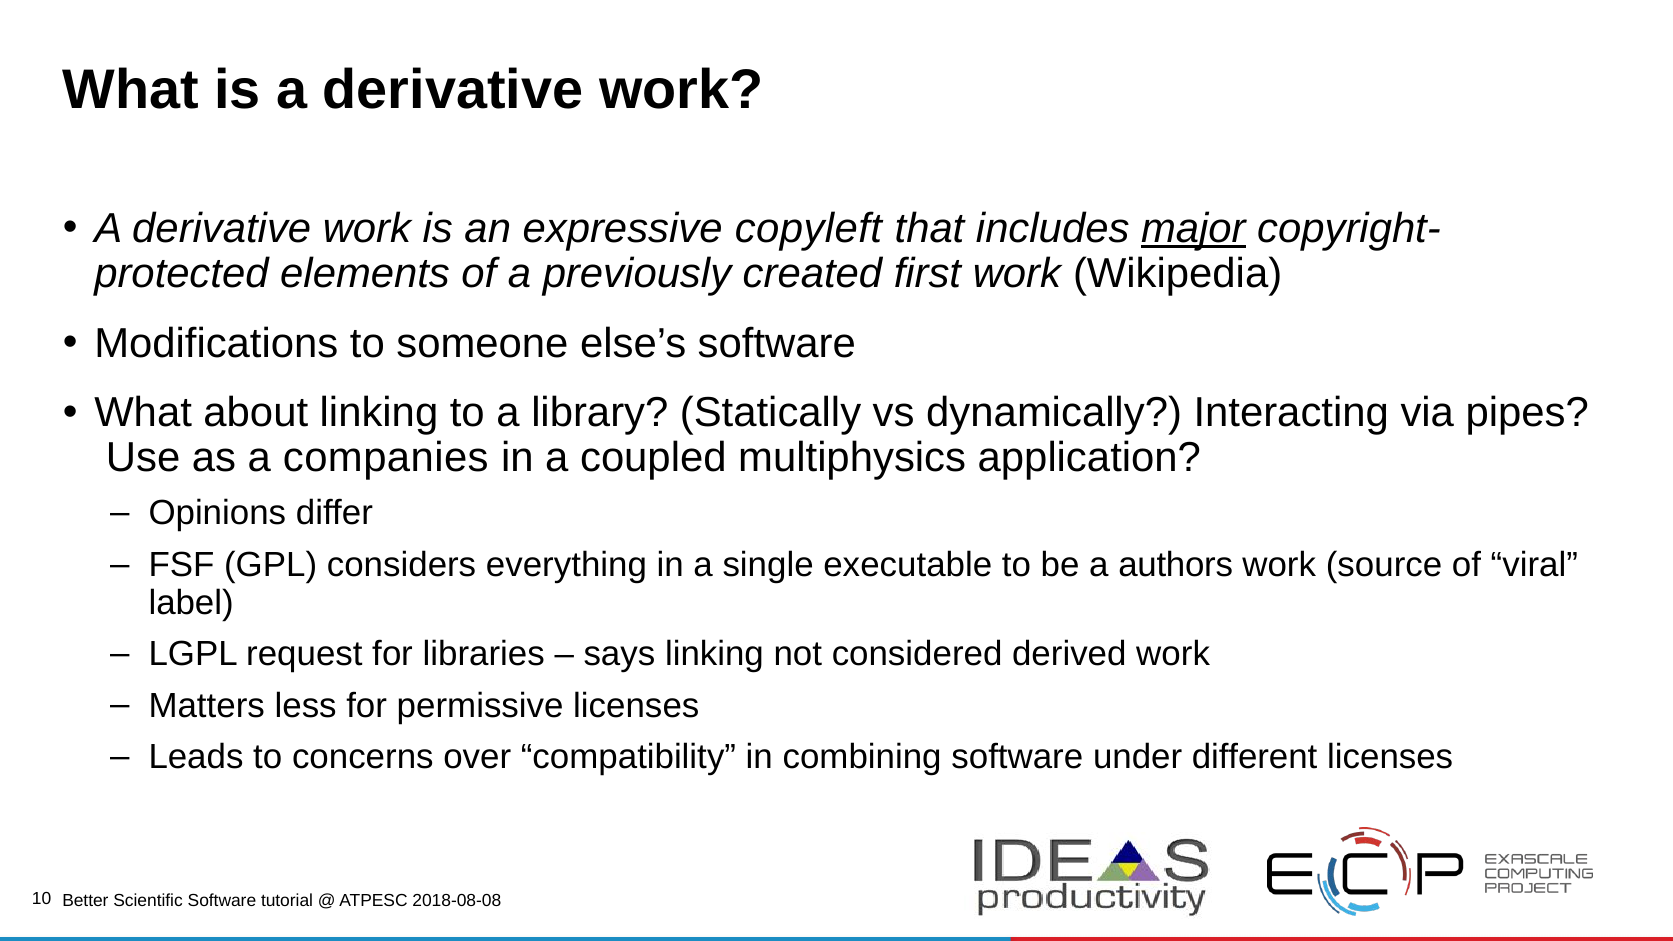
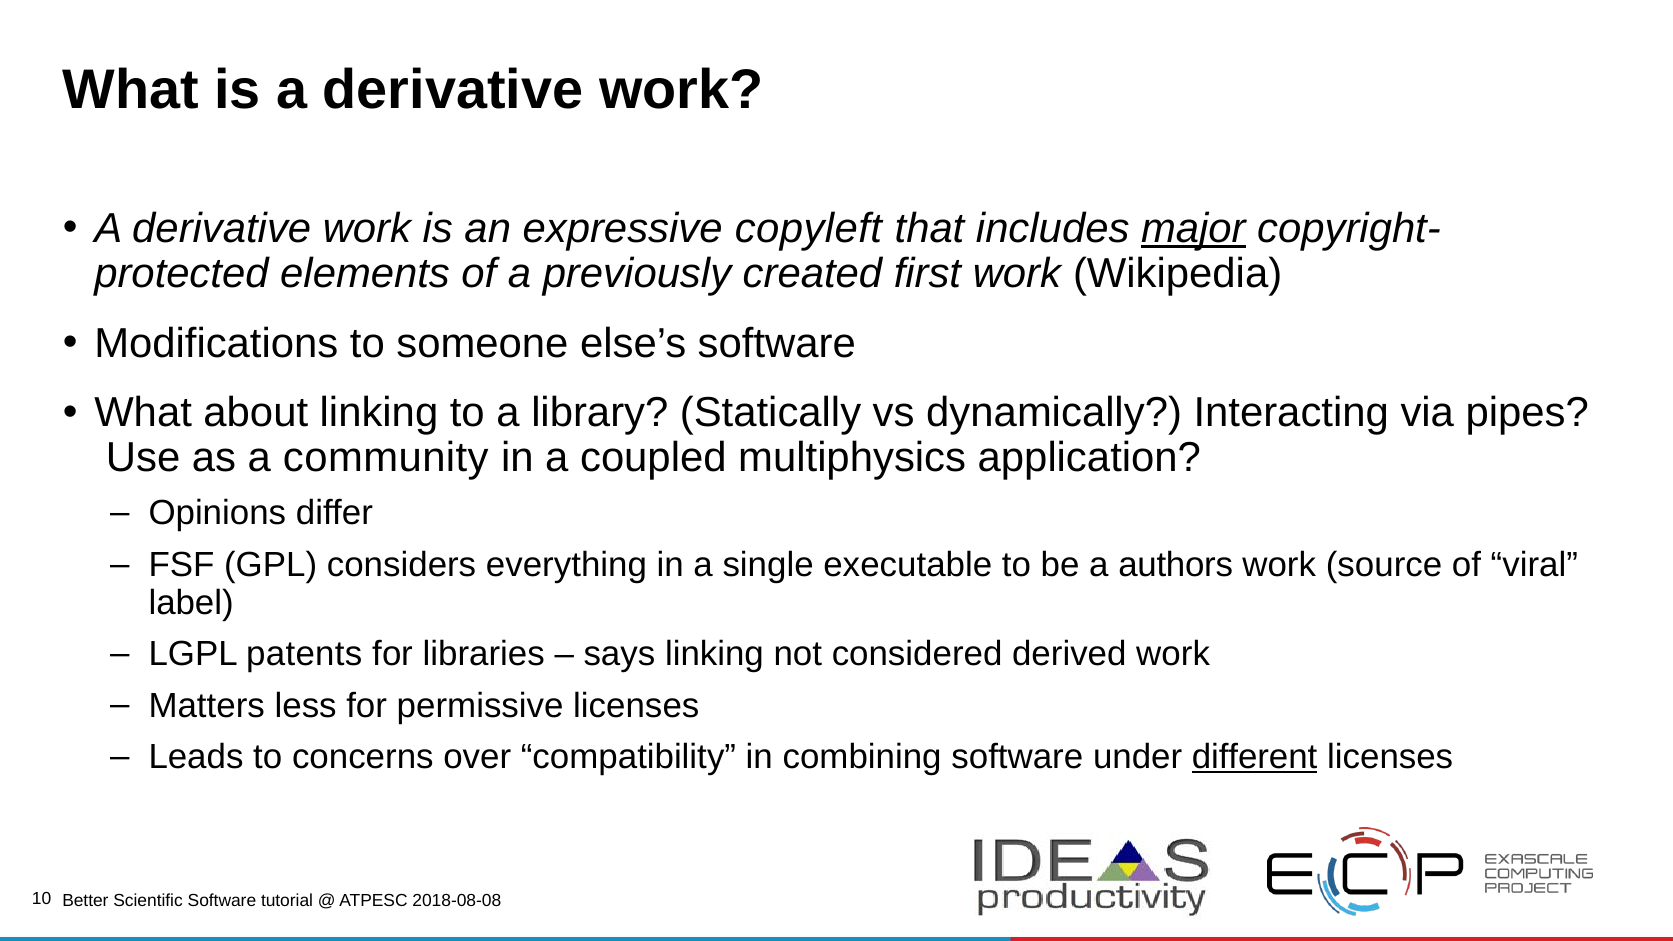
companies: companies -> community
request: request -> patents
different underline: none -> present
